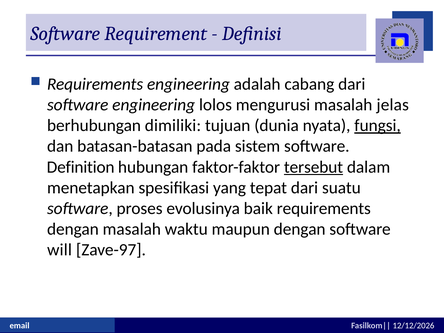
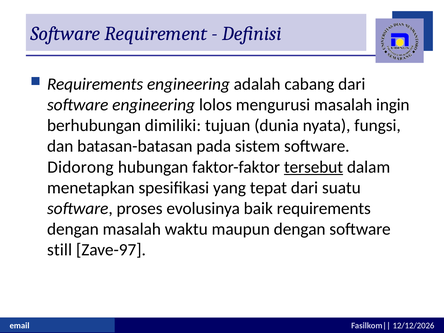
jelas: jelas -> ingin
fungsi underline: present -> none
Definition: Definition -> Didorong
will: will -> still
